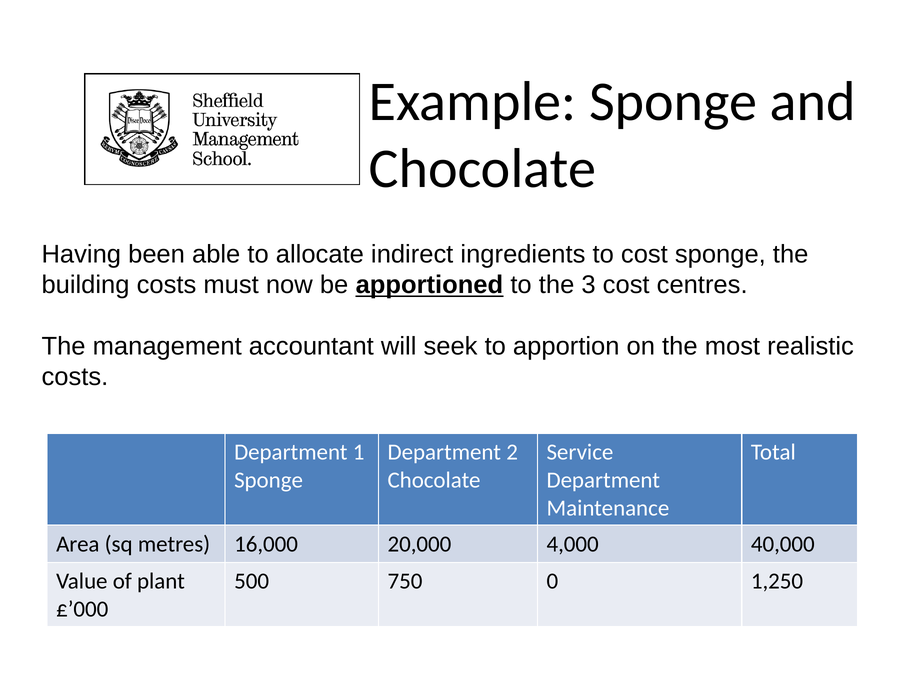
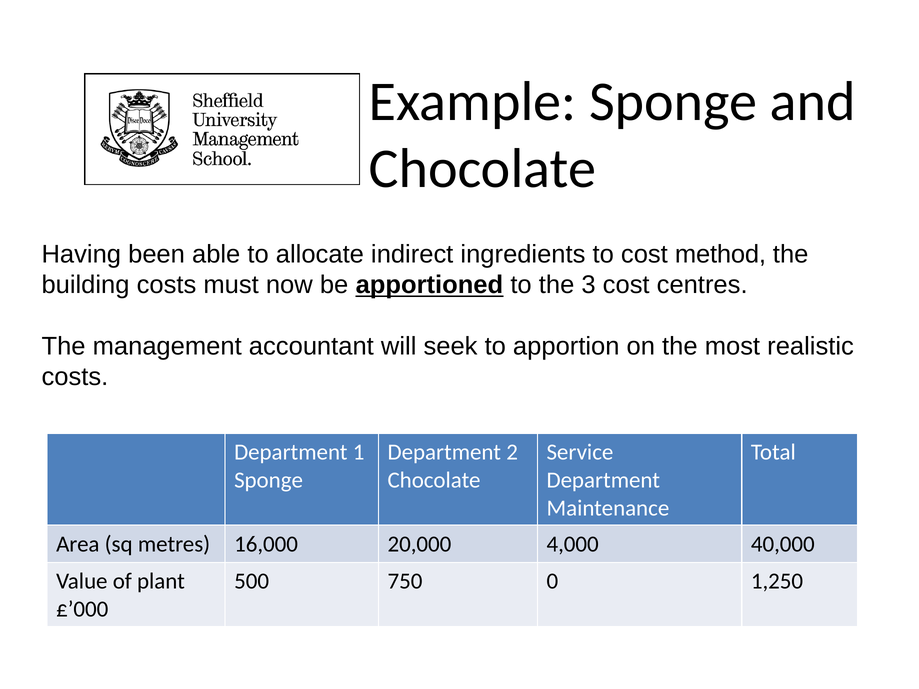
cost sponge: sponge -> method
